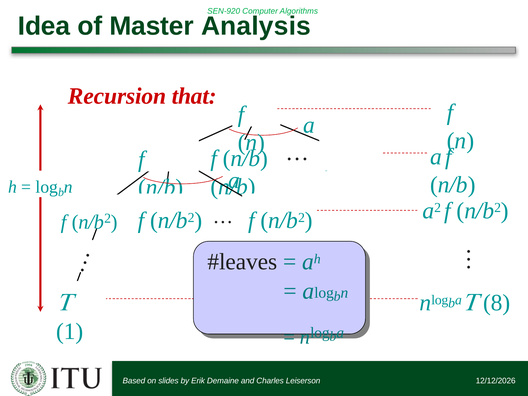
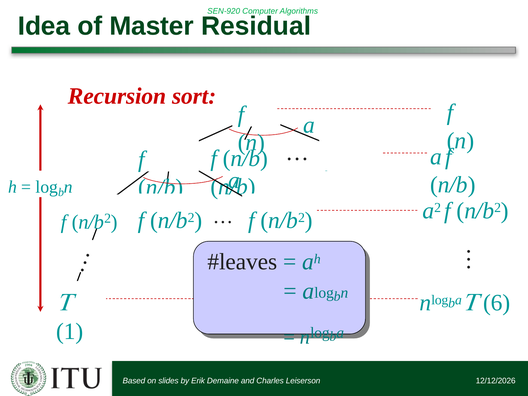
Analysis: Analysis -> Residual
that: that -> sort
8: 8 -> 6
